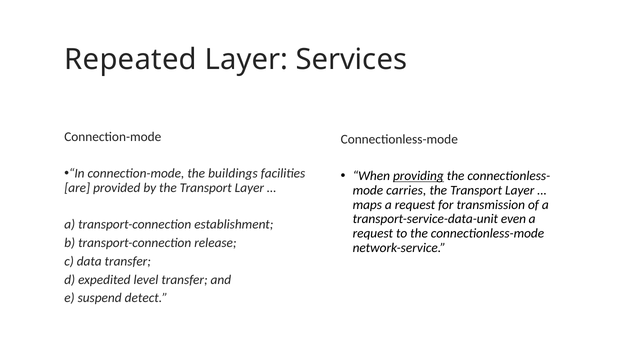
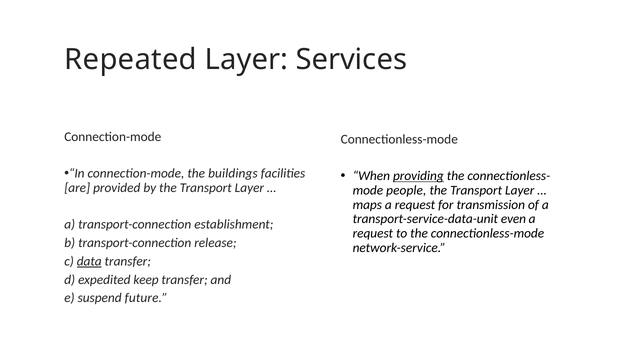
carries: carries -> people
data underline: none -> present
level: level -> keep
detect: detect -> future
